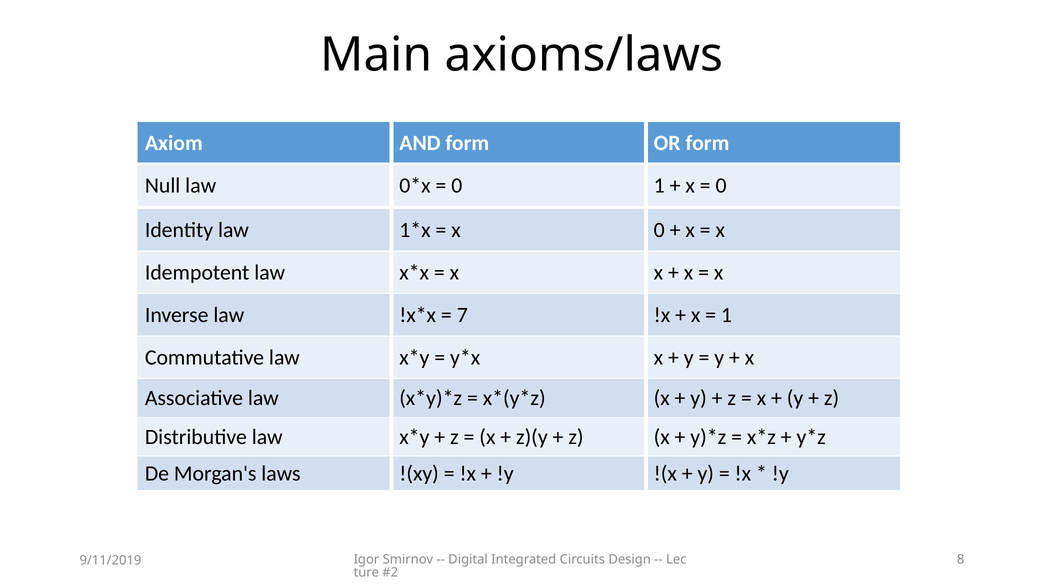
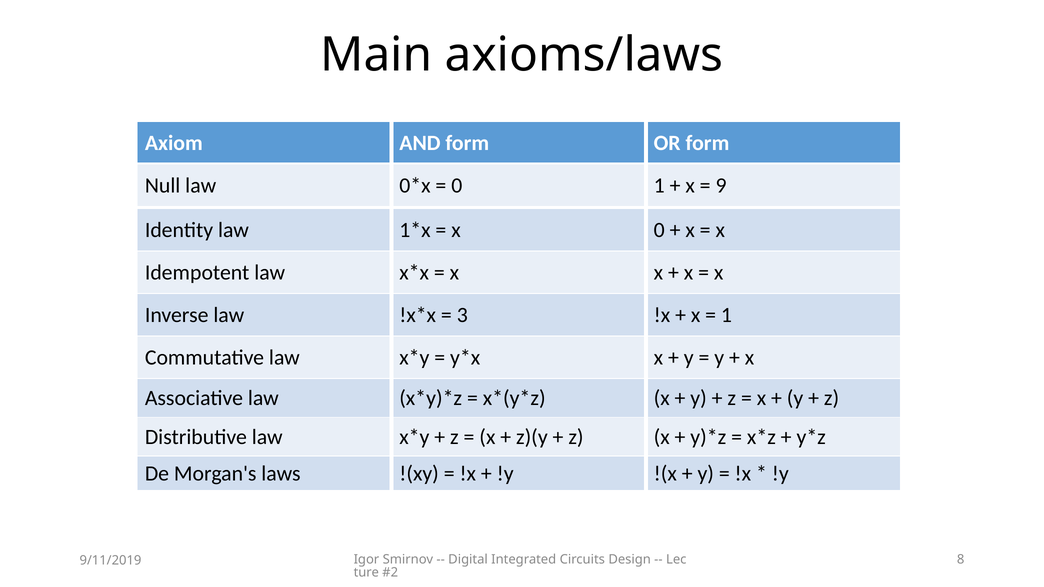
0 at (721, 186): 0 -> 9
7: 7 -> 3
